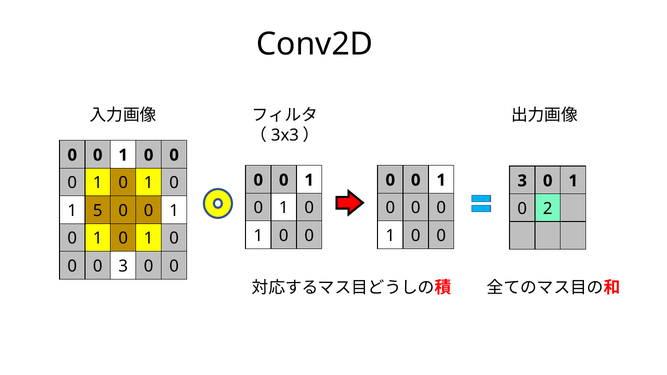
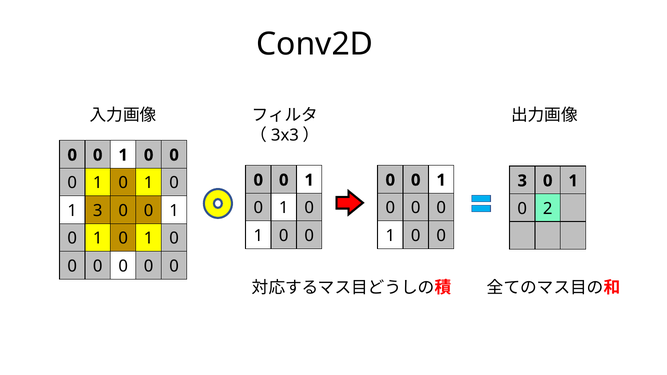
1 5: 5 -> 3
3 at (123, 266): 3 -> 0
